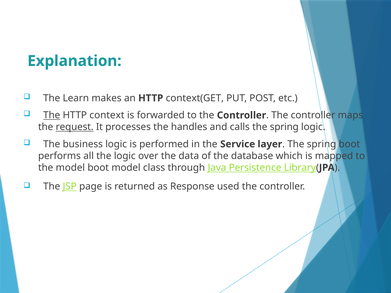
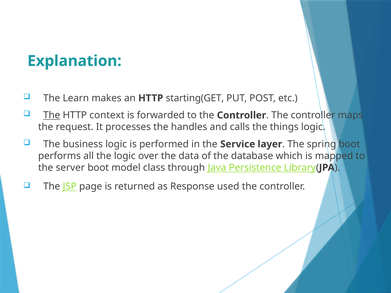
context(GET: context(GET -> starting(GET
request underline: present -> none
calls the spring: spring -> things
the model: model -> server
